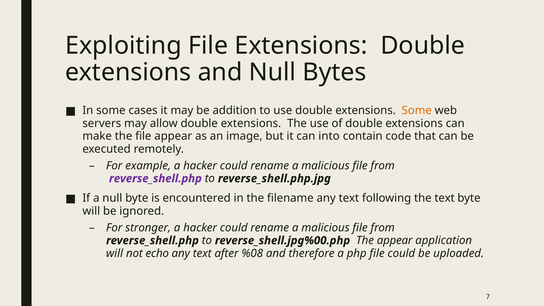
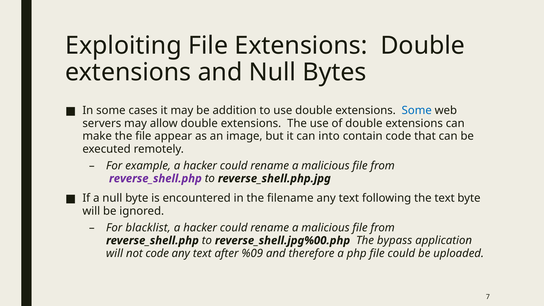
Some at (417, 111) colour: orange -> blue
stronger: stronger -> blacklist
The appear: appear -> bypass
not echo: echo -> code
%08: %08 -> %09
